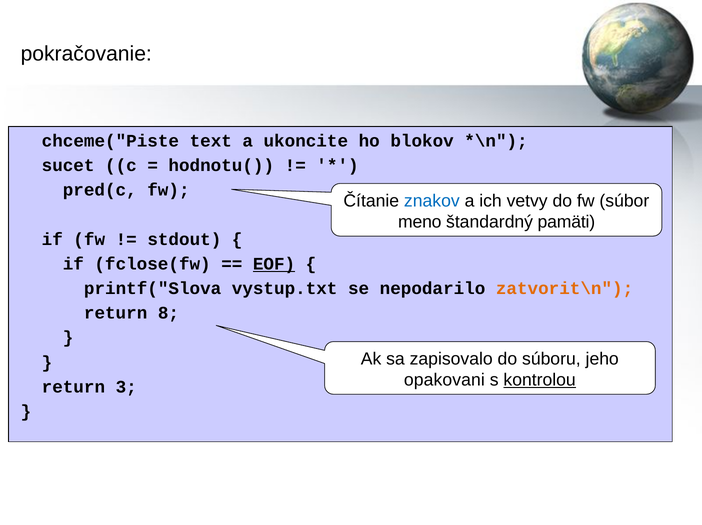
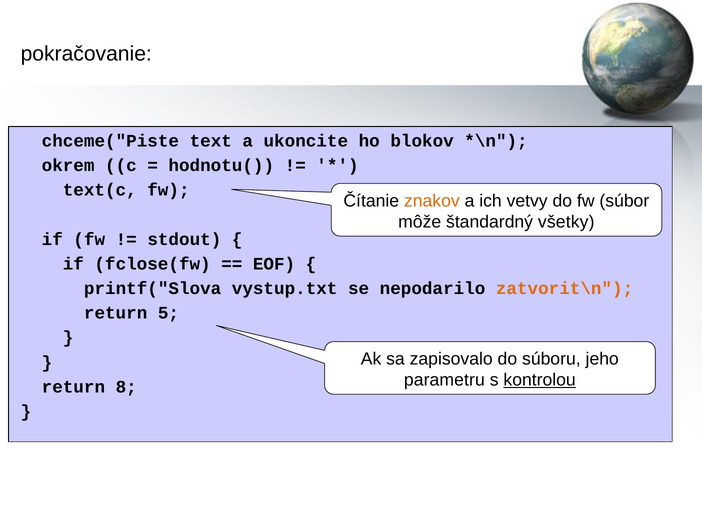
sucet: sucet -> okrem
pred(c: pred(c -> text(c
znakov colour: blue -> orange
meno: meno -> môže
pamäti: pamäti -> všetky
EOF underline: present -> none
8: 8 -> 5
opakovani: opakovani -> parametru
3: 3 -> 8
